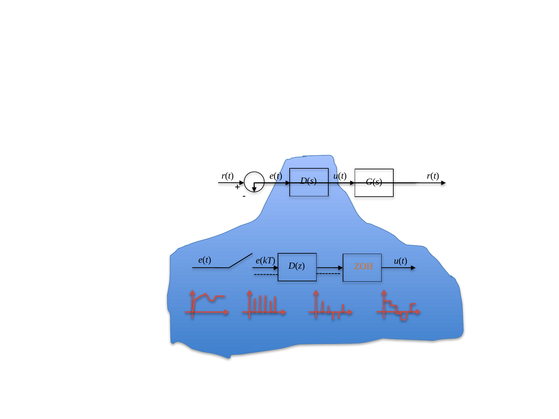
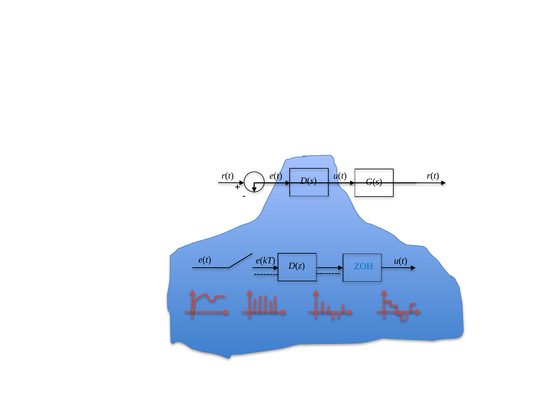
ZOH colour: orange -> blue
